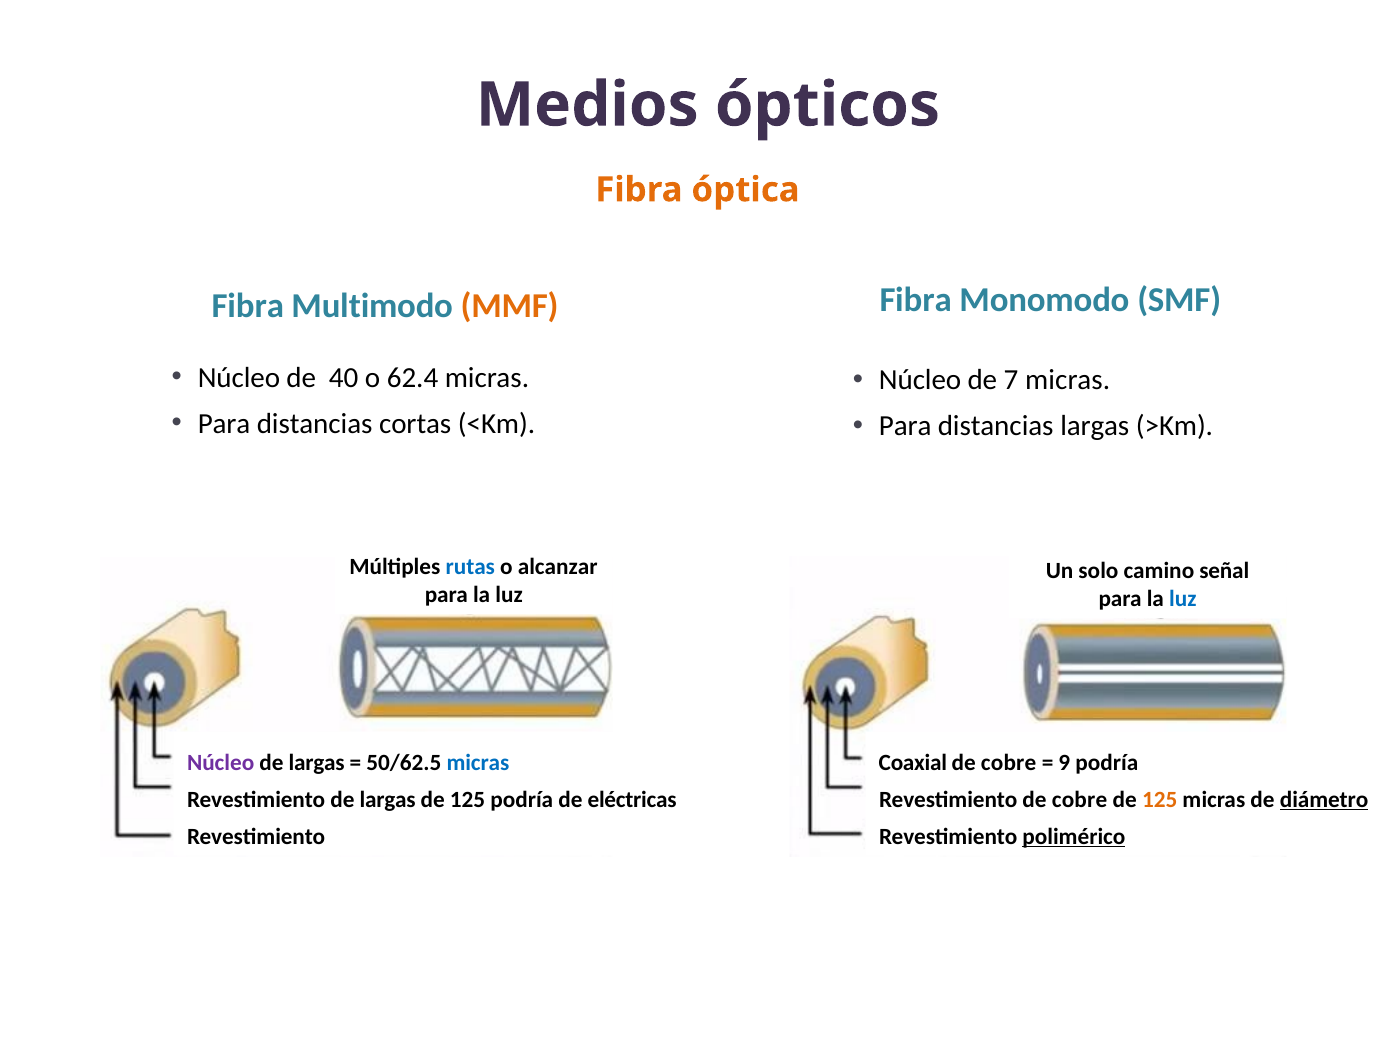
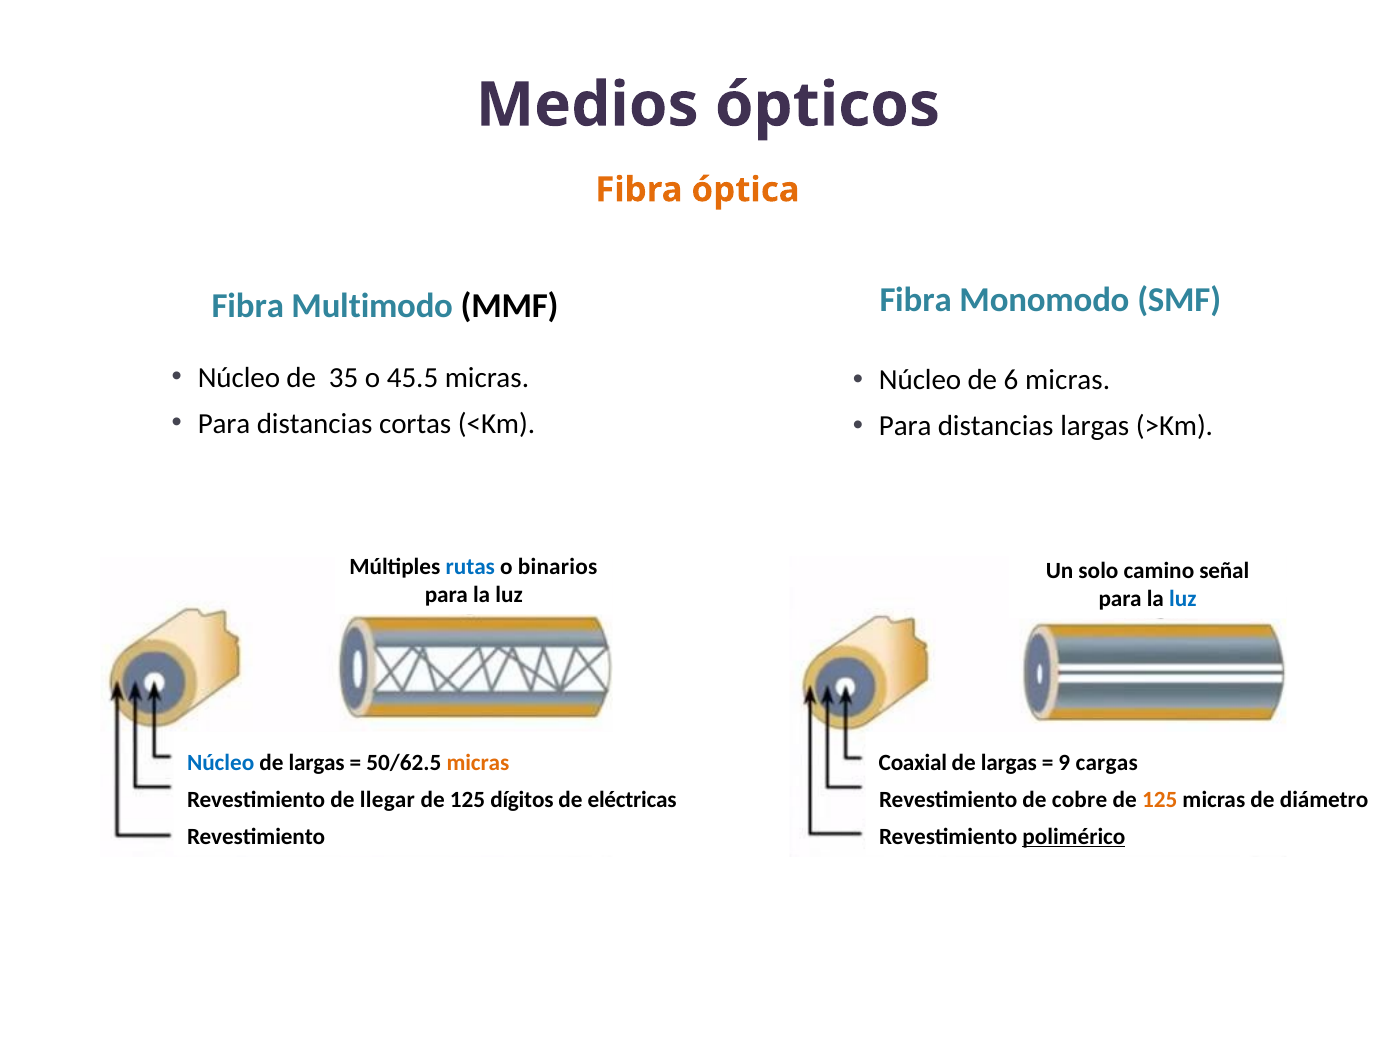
MMF colour: orange -> black
40: 40 -> 35
62.4: 62.4 -> 45.5
7: 7 -> 6
alcanzar: alcanzar -> binarios
Núcleo at (221, 763) colour: purple -> blue
micras at (478, 763) colour: blue -> orange
cobre at (1009, 763): cobre -> largas
9 podría: podría -> cargas
Revestimiento de largas: largas -> llegar
125 podría: podría -> dígitos
diámetro underline: present -> none
